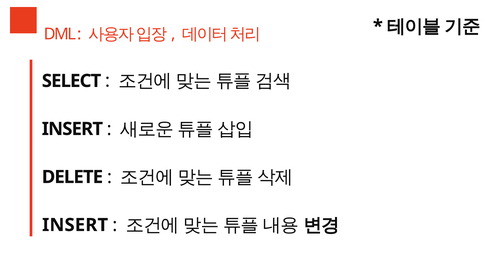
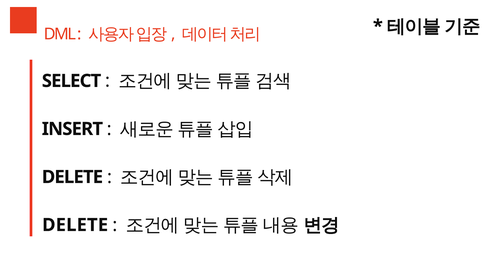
INSERT at (75, 225): INSERT -> DELETE
